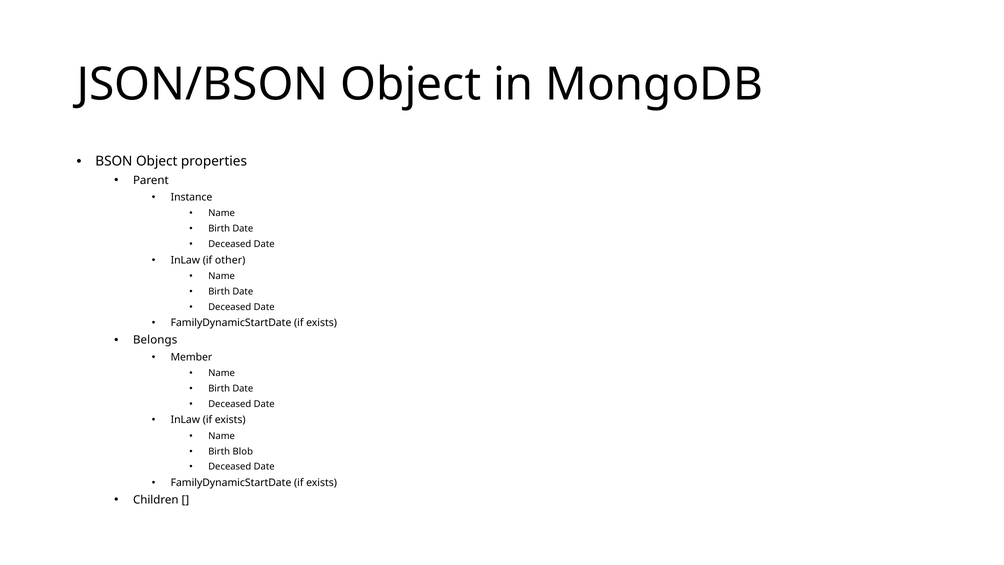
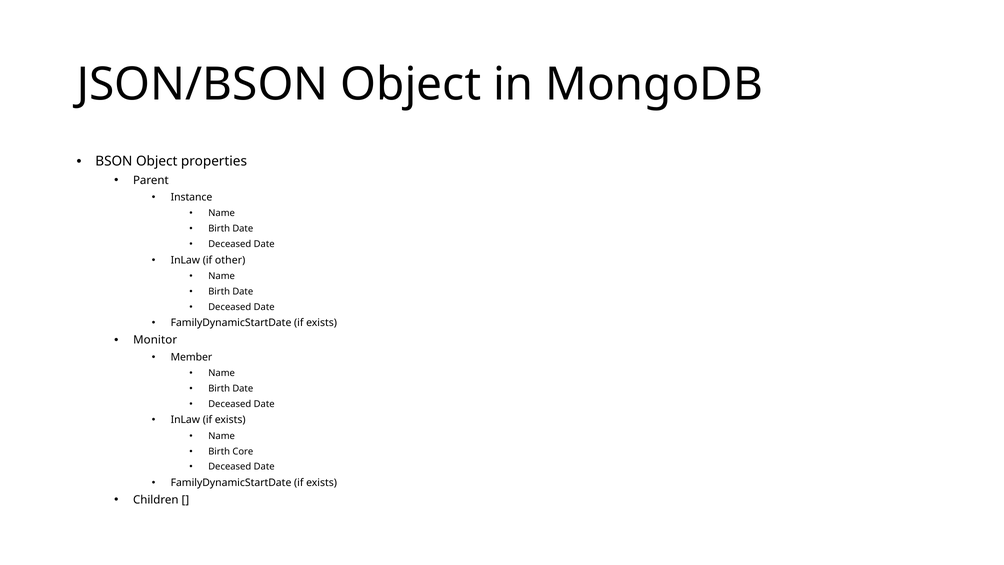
Belongs: Belongs -> Monitor
Blob: Blob -> Core
